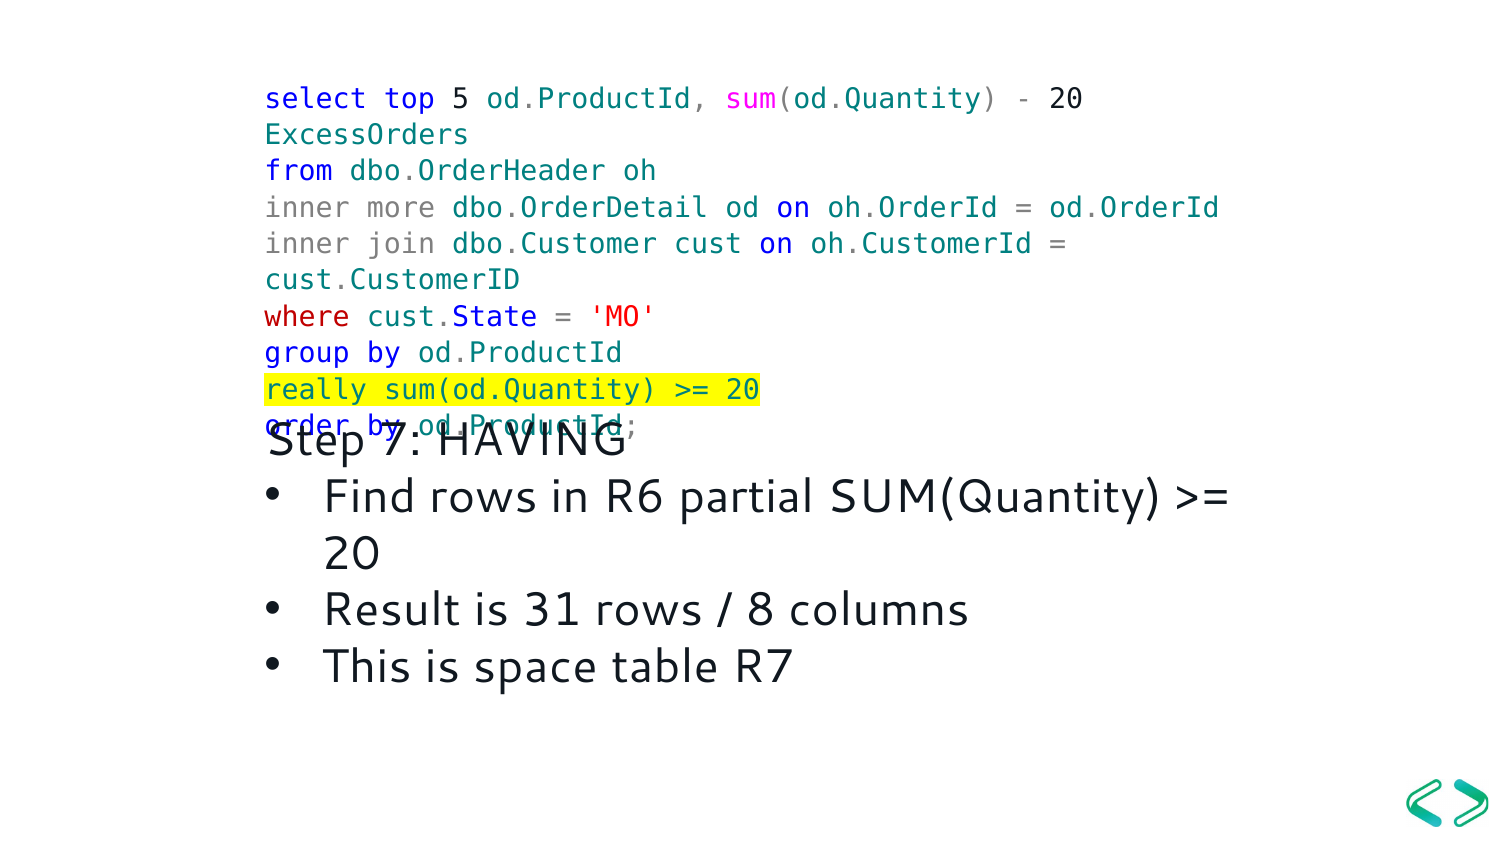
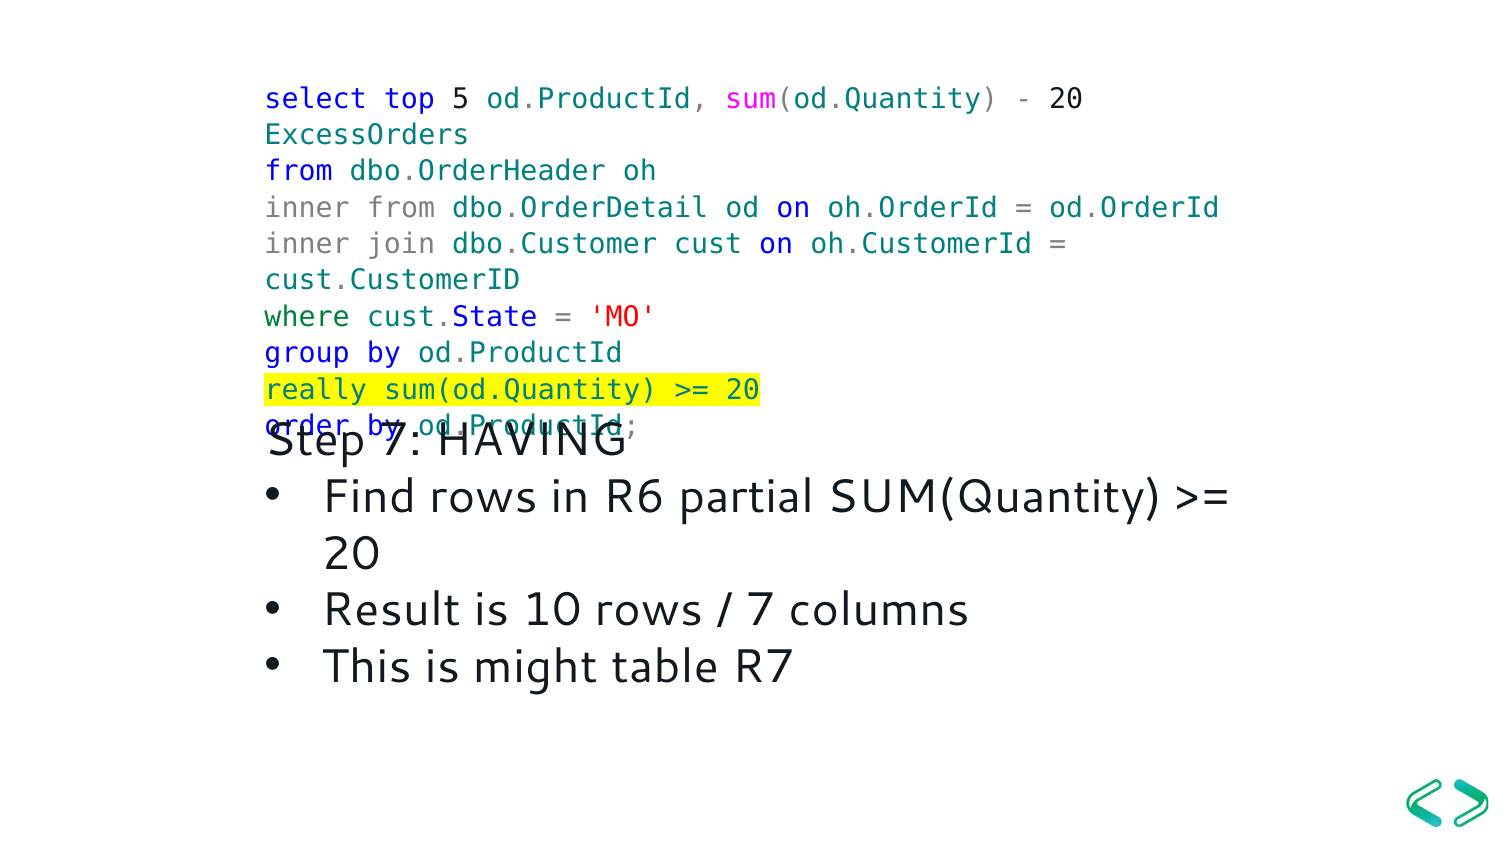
inner more: more -> from
where colour: red -> green
31: 31 -> 10
8 at (761, 611): 8 -> 7
space: space -> might
